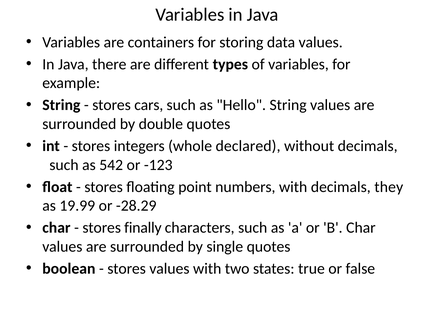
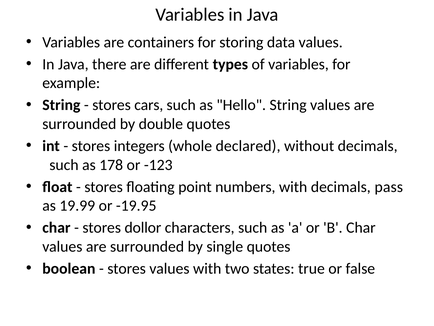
542: 542 -> 178
they: they -> pass
-28.29: -28.29 -> -19.95
finally: finally -> dollor
